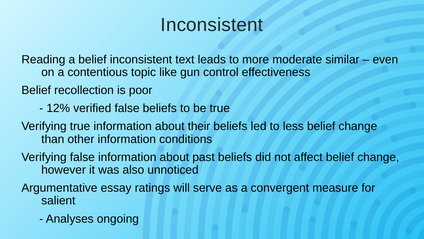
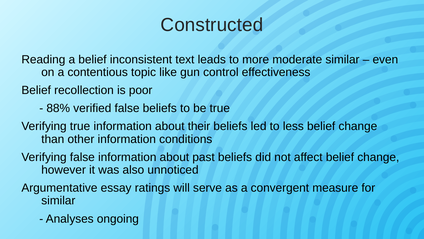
Inconsistent at (212, 25): Inconsistent -> Constructed
12%: 12% -> 88%
salient at (58, 200): salient -> similar
